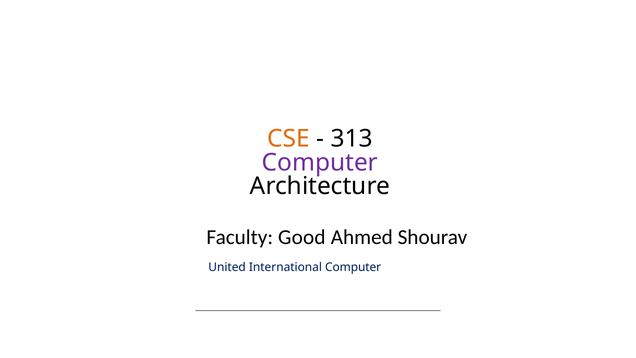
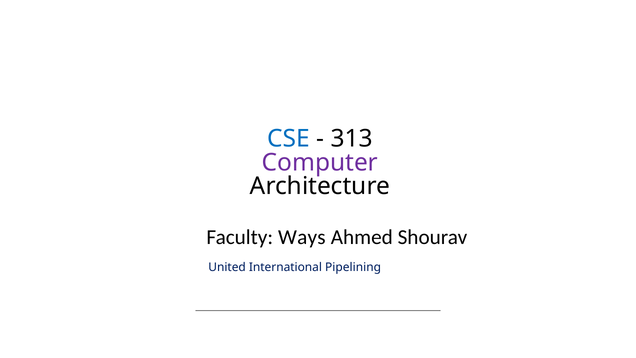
CSE colour: orange -> blue
Good: Good -> Ways
International Computer: Computer -> Pipelining
